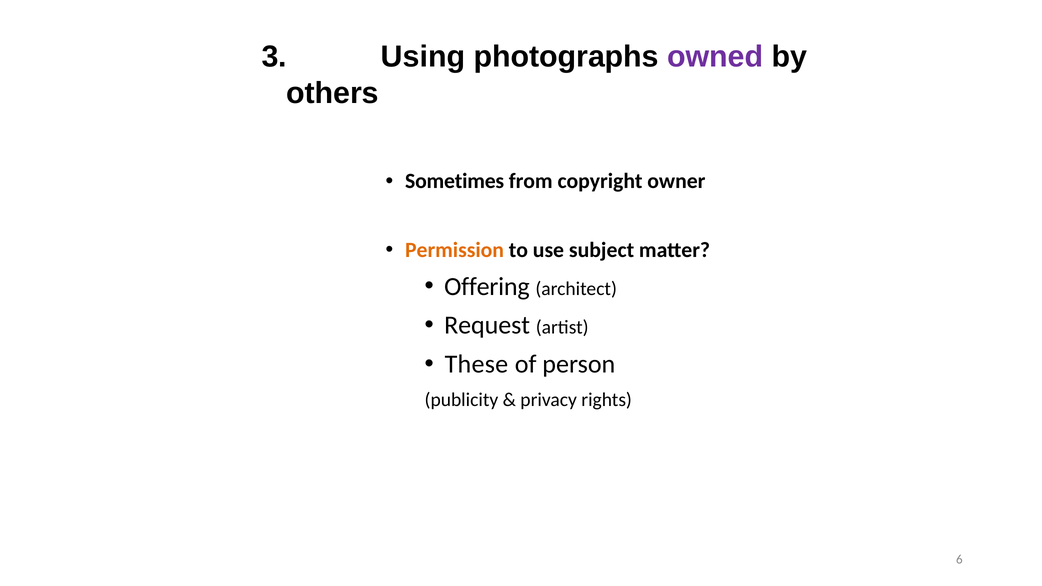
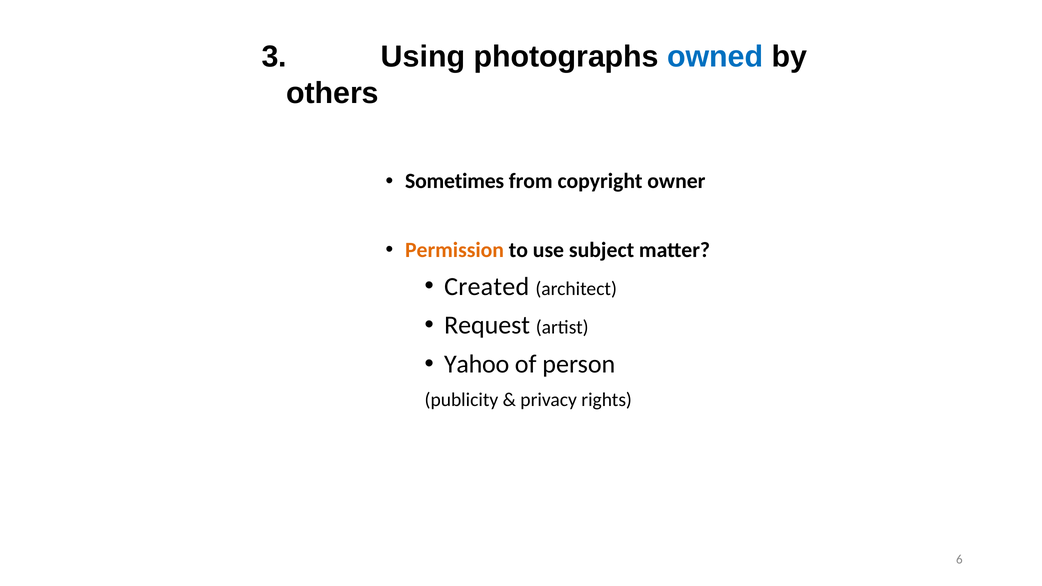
owned colour: purple -> blue
Offering: Offering -> Created
These: These -> Yahoo
